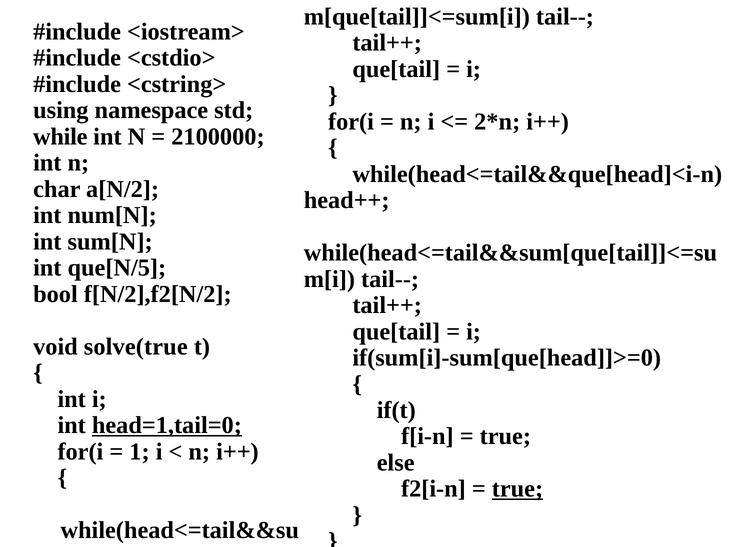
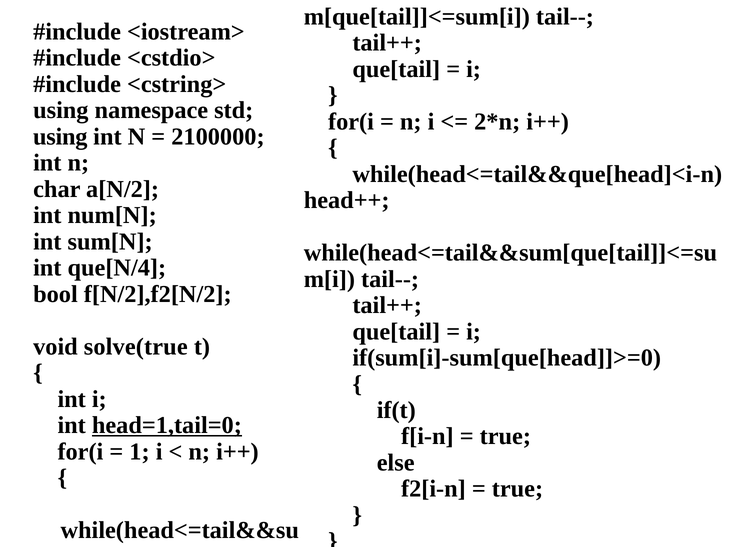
while at (60, 137): while -> using
que[N/5: que[N/5 -> que[N/4
true at (517, 489) underline: present -> none
